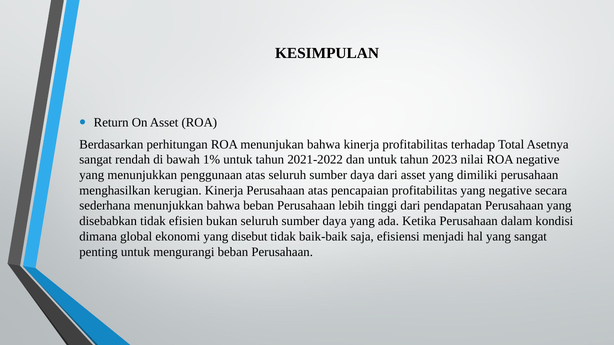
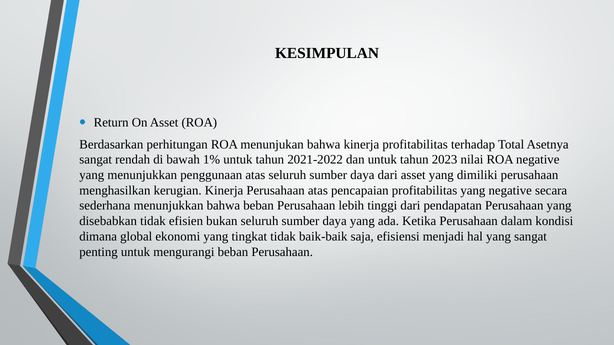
disebut: disebut -> tingkat
